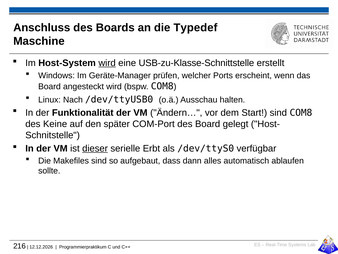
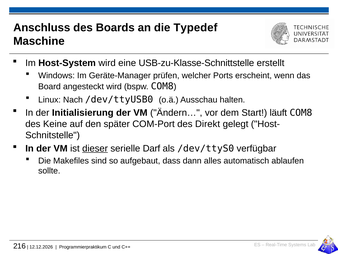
wird at (107, 63) underline: present -> none
Funktionalität: Funktionalität -> Initialisierung
Start sind: sind -> läuft
des Board: Board -> Direkt
Erbt: Erbt -> Darf
